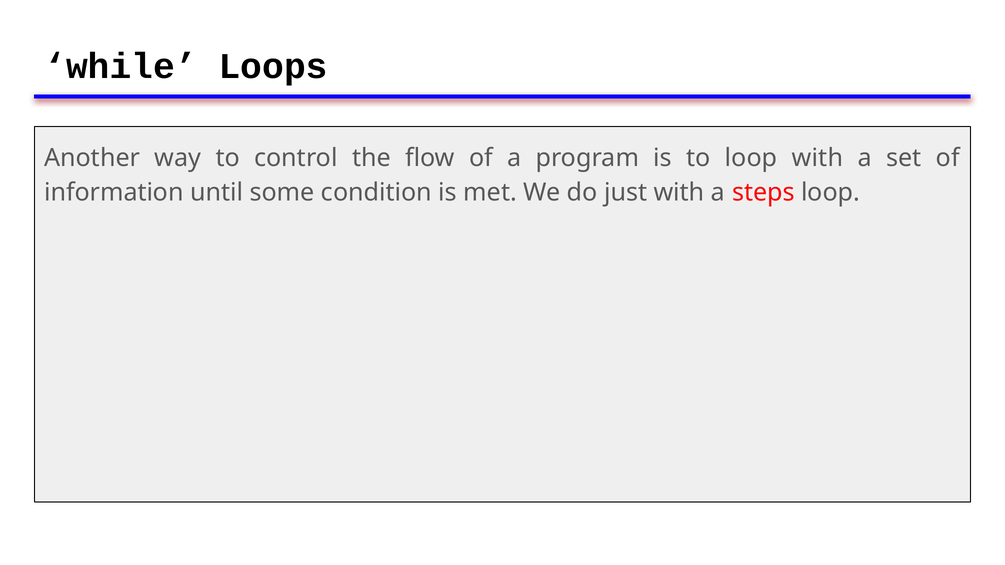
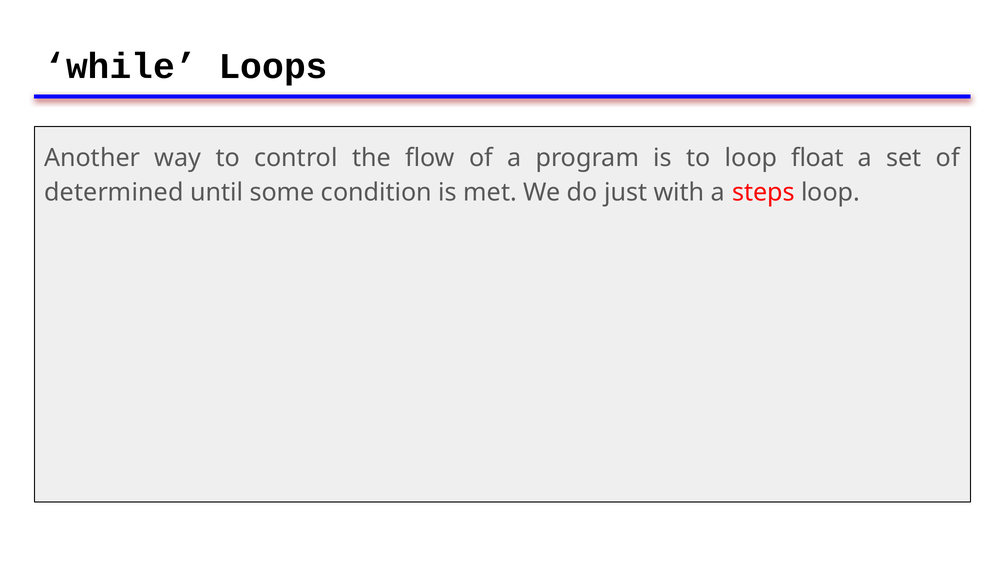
loop with: with -> float
information: information -> determined
